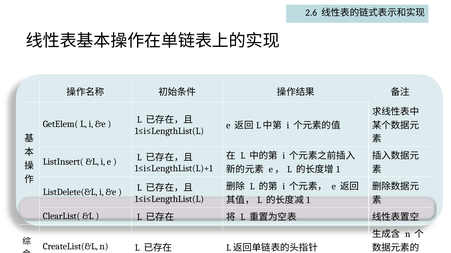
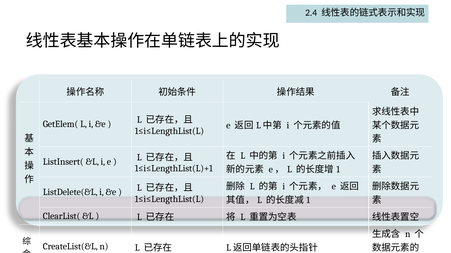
2.6: 2.6 -> 2.4
